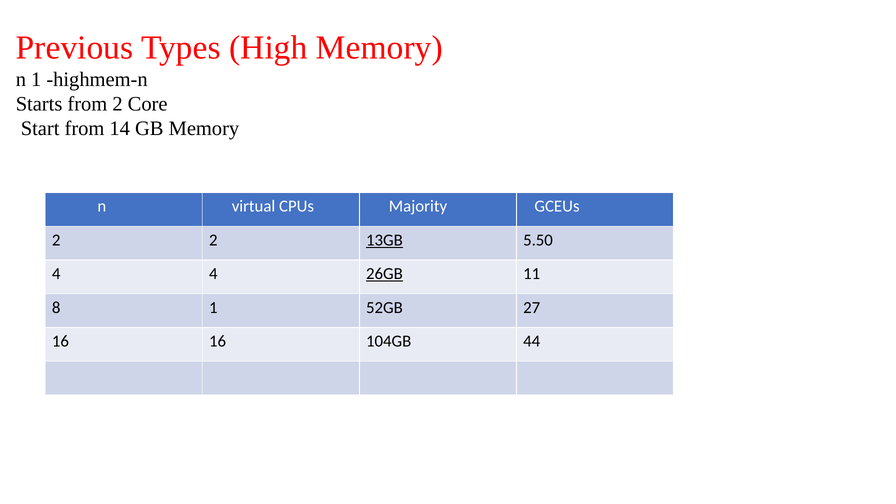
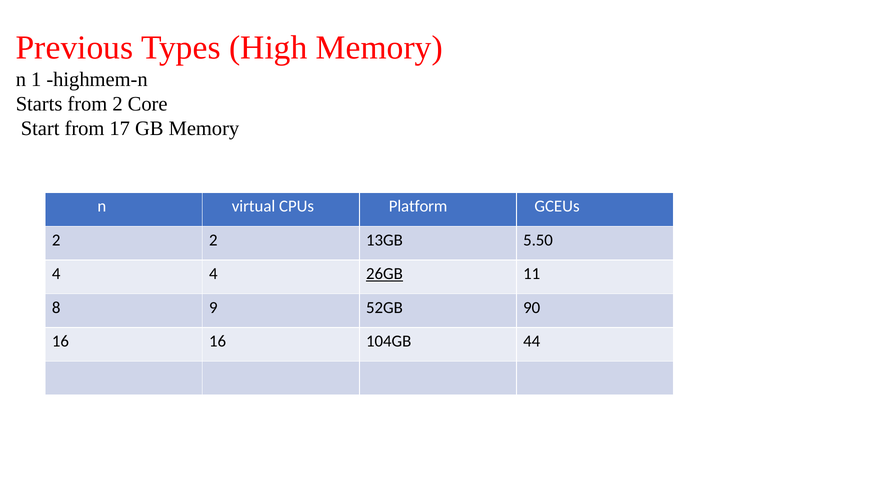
14: 14 -> 17
Majority: Majority -> Platform
13GB underline: present -> none
8 1: 1 -> 9
27: 27 -> 90
